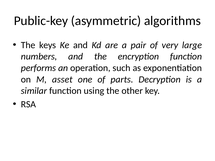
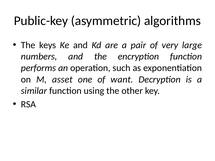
parts: parts -> want
